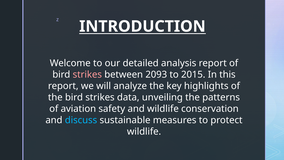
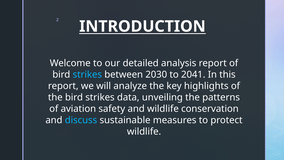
strikes at (87, 74) colour: pink -> light blue
2093: 2093 -> 2030
2015: 2015 -> 2041
